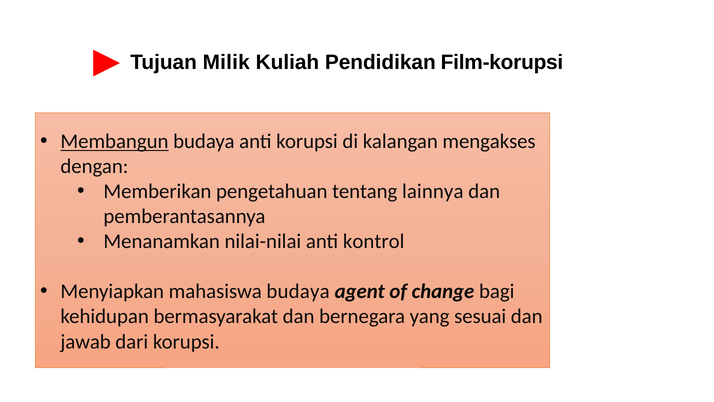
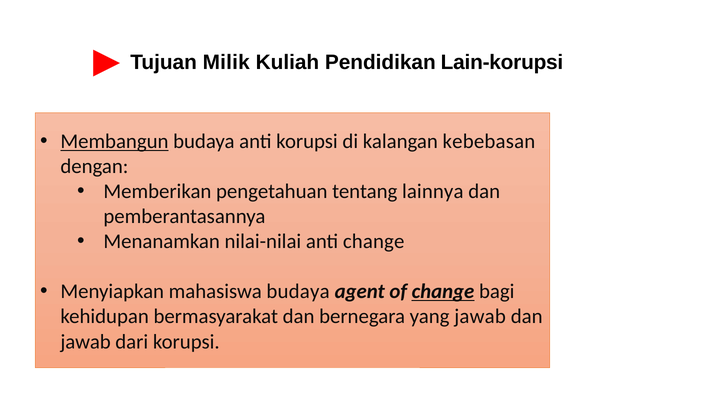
Film-korupsi: Film-korupsi -> Lain-korupsi
mengakses: mengakses -> kebebasan
anti kontrol: kontrol -> change
change at (443, 291) underline: none -> present
yang sesuai: sesuai -> jawab
